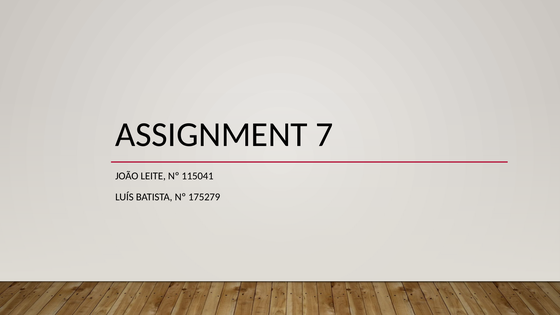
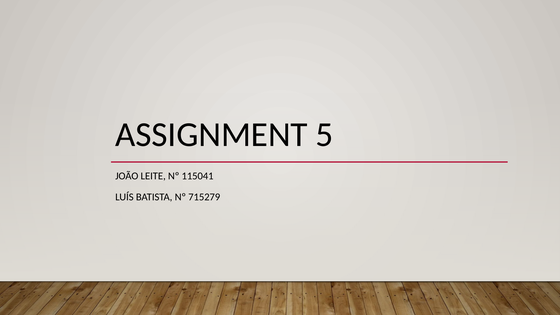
7: 7 -> 5
175279: 175279 -> 715279
